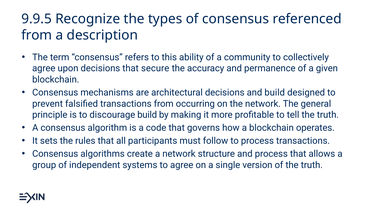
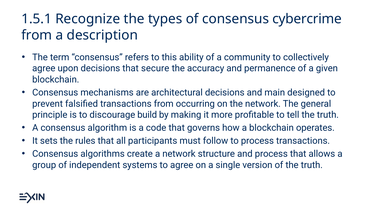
9.9.5: 9.9.5 -> 1.5.1
referenced: referenced -> cybercrime
and build: build -> main
